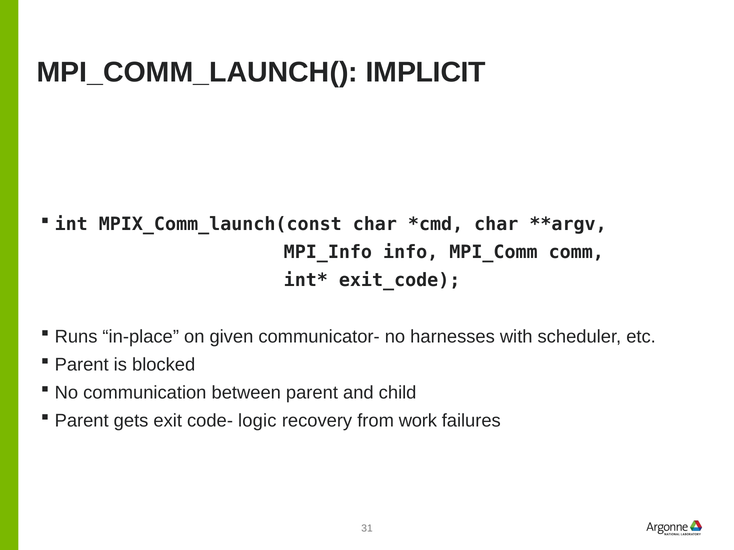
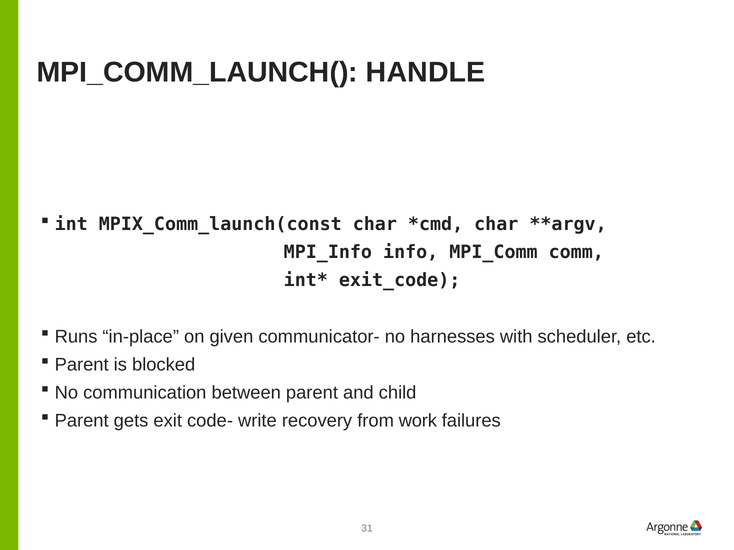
IMPLICIT: IMPLICIT -> HANDLE
logic: logic -> write
